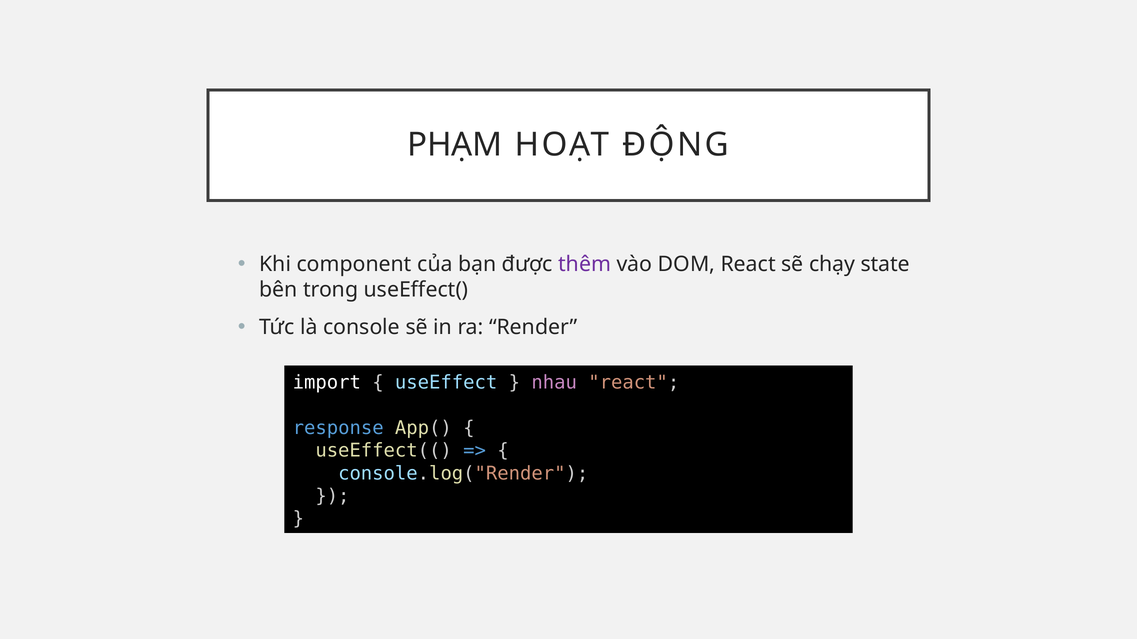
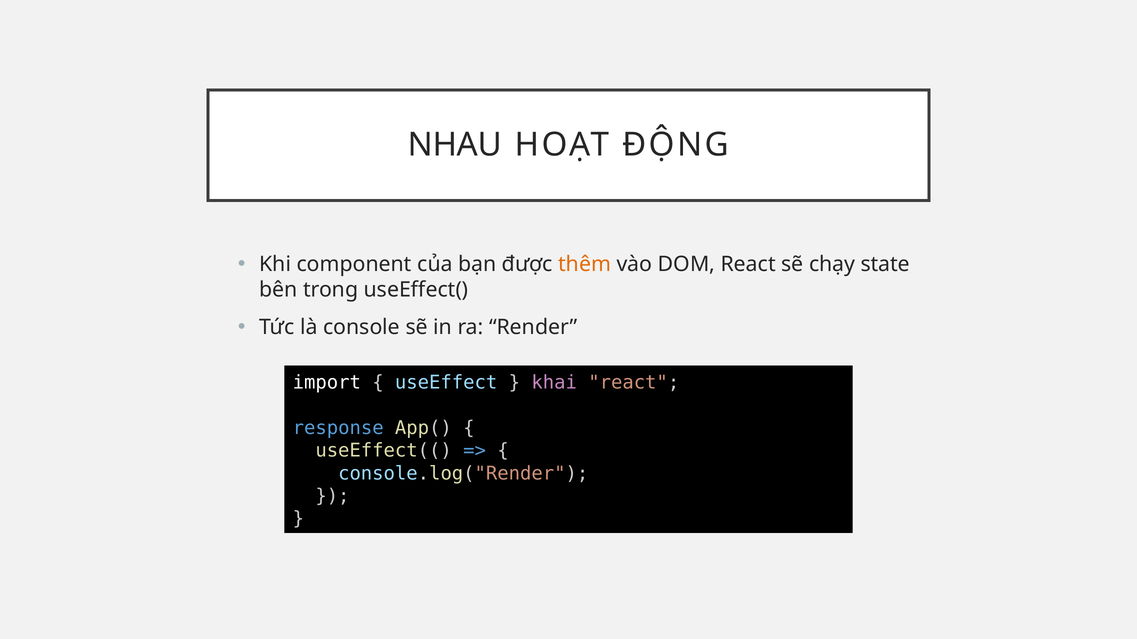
PHẠM: PHẠM -> NHAU
thêm colour: purple -> orange
nhau: nhau -> khai
